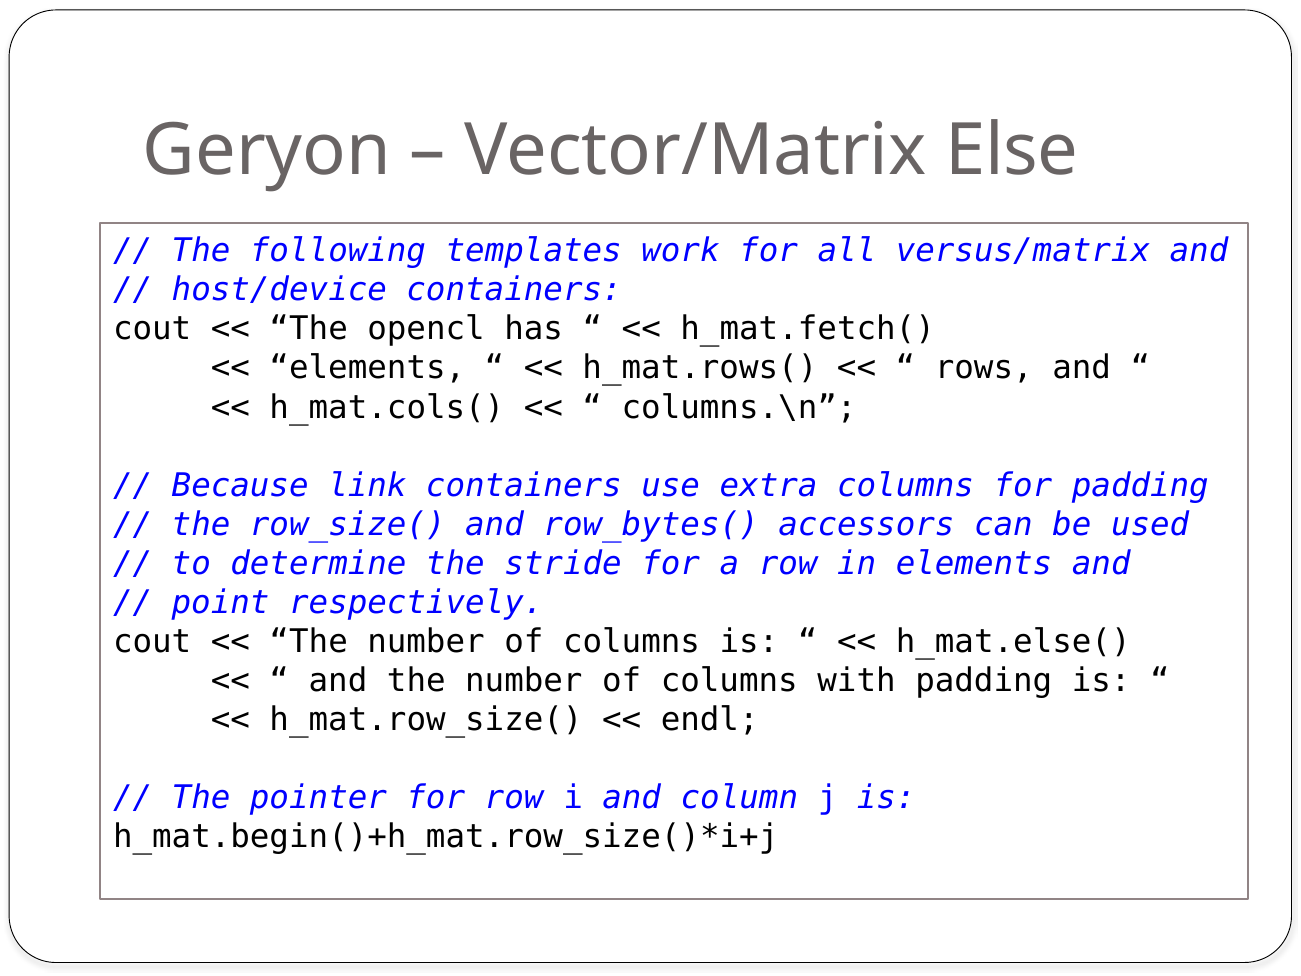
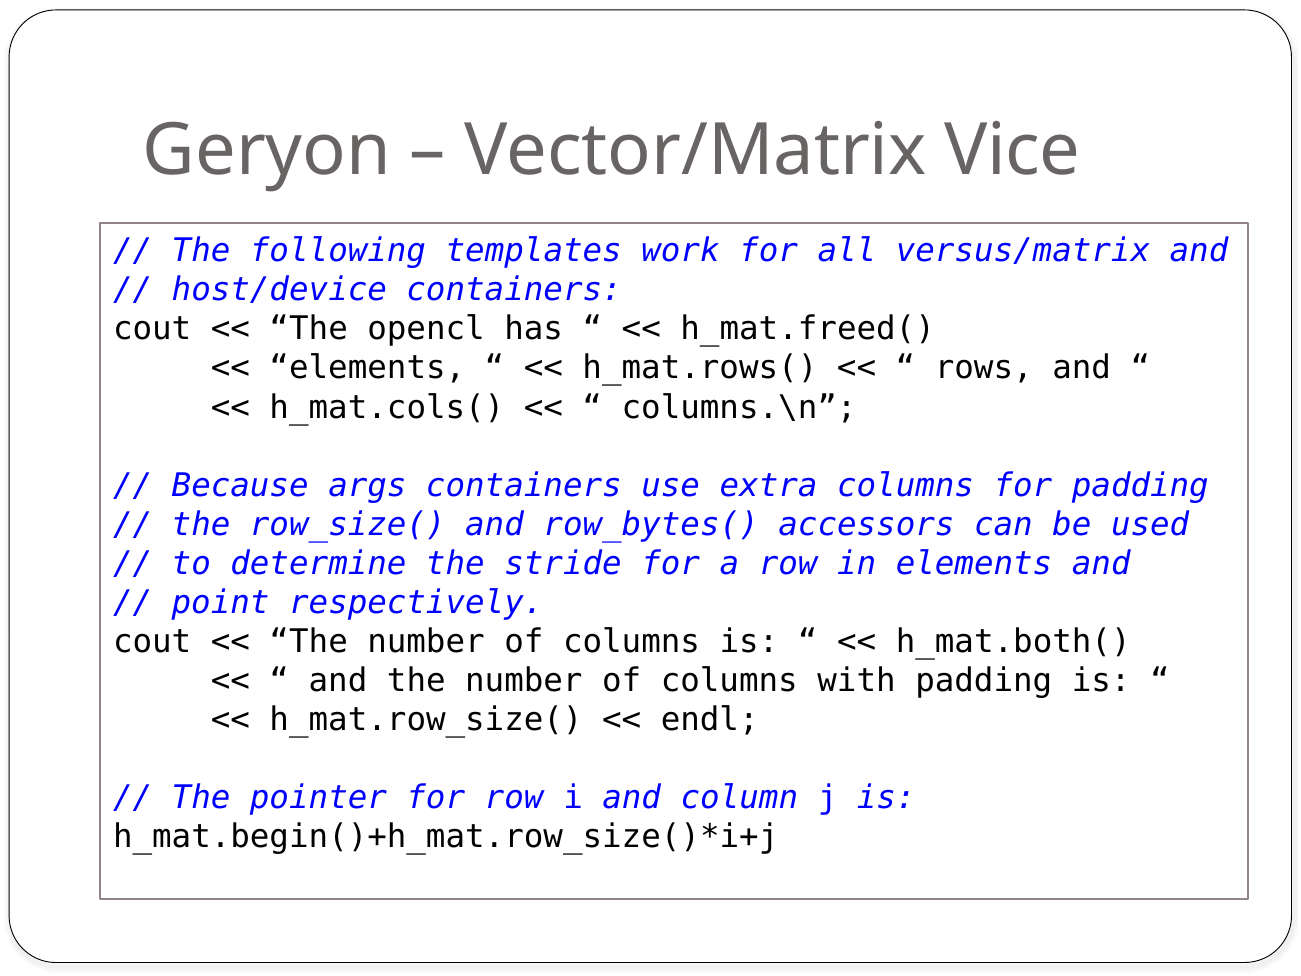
Else: Else -> Vice
h_mat.fetch(: h_mat.fetch( -> h_mat.freed(
link: link -> args
h_mat.else(: h_mat.else( -> h_mat.both(
